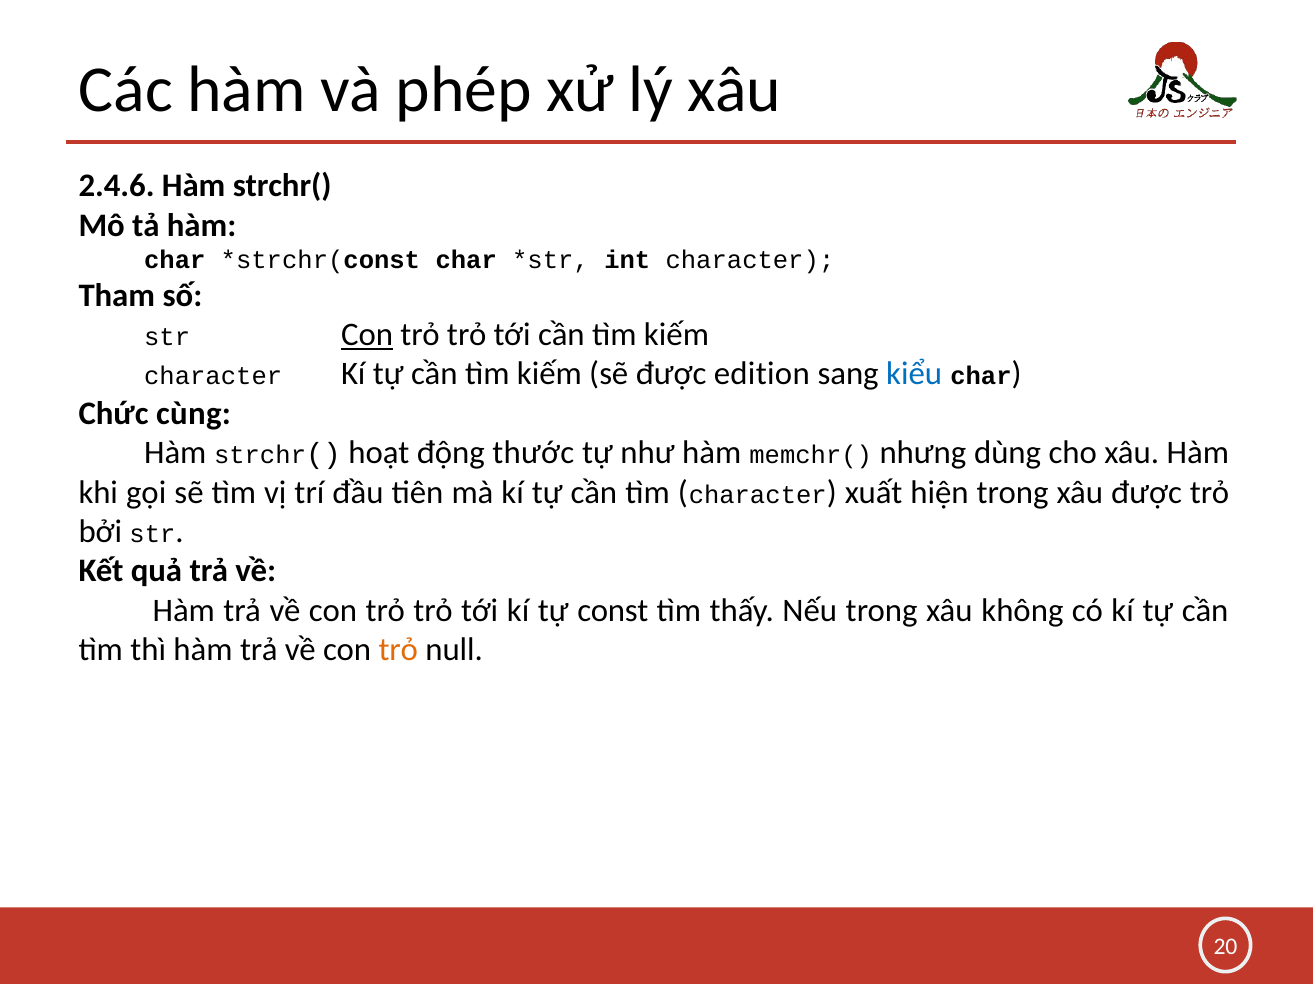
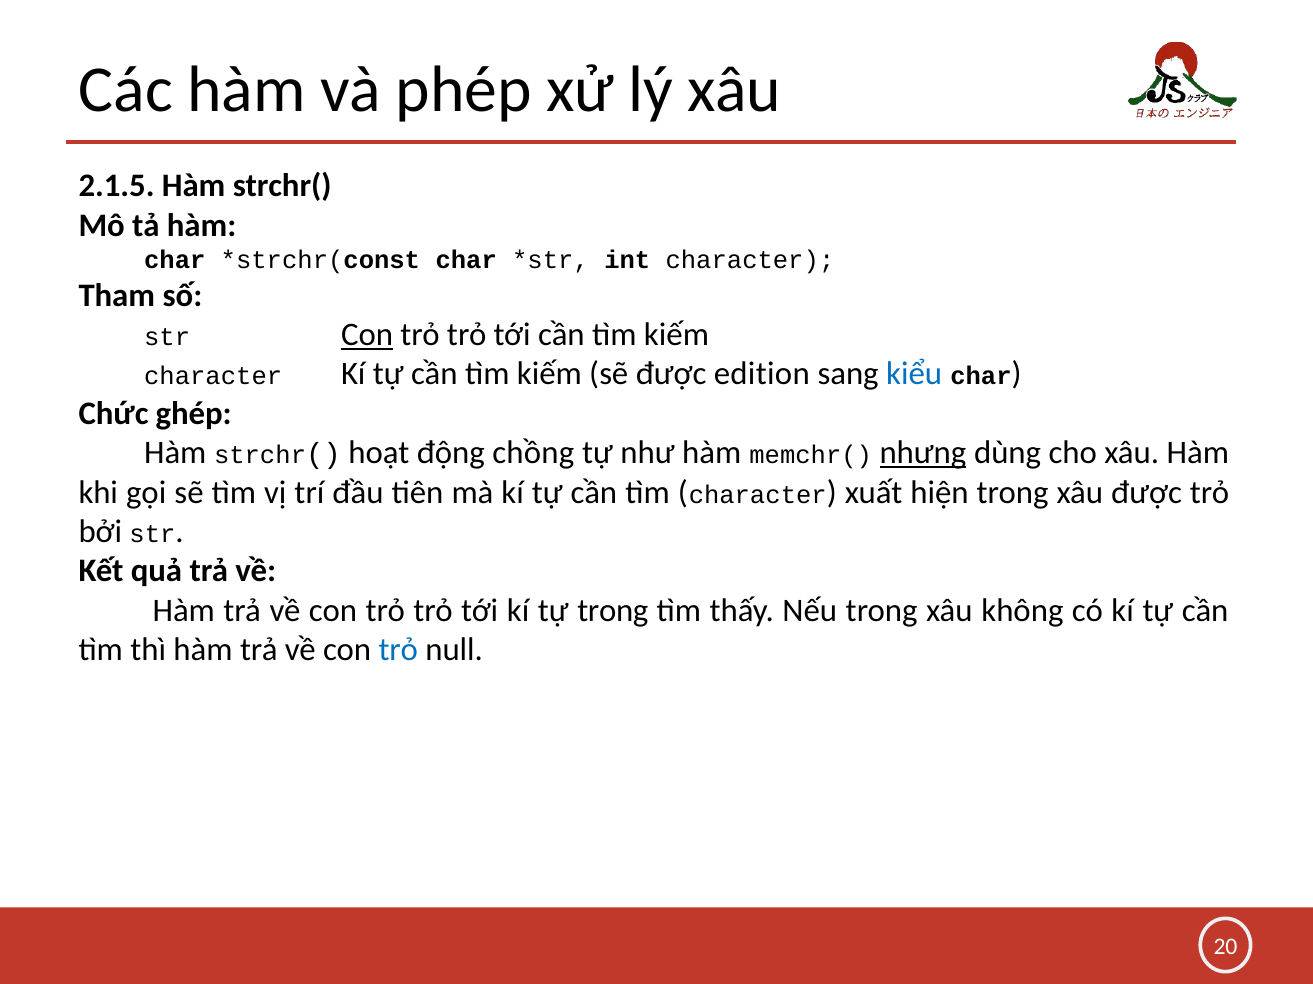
2.4.6: 2.4.6 -> 2.1.5
cùng: cùng -> ghép
thước: thước -> chồng
nhưng underline: none -> present
tự const: const -> trong
trỏ at (398, 650) colour: orange -> blue
